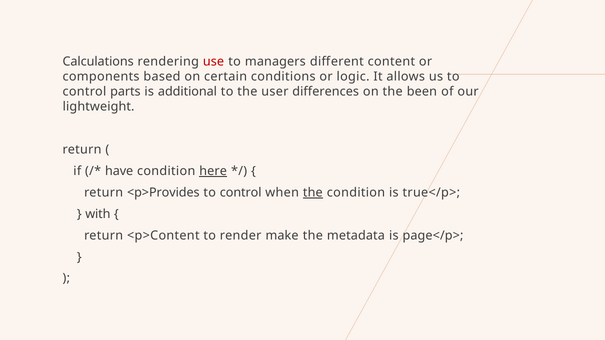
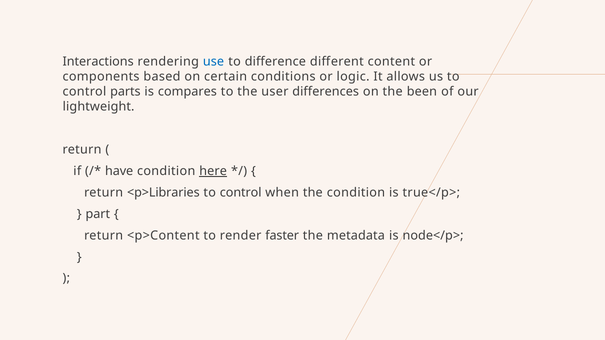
Calculations: Calculations -> Interactions
use colour: red -> blue
managers: managers -> difference
additional: additional -> compares
<p>Provides: <p>Provides -> <p>Libraries
the at (313, 193) underline: present -> none
with: with -> part
make: make -> faster
page</p>: page</p> -> node</p>
